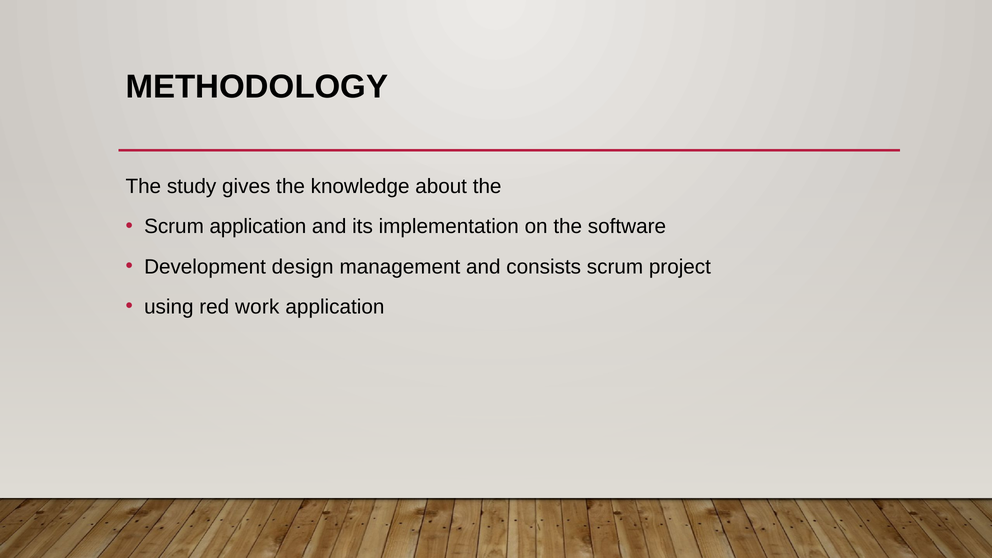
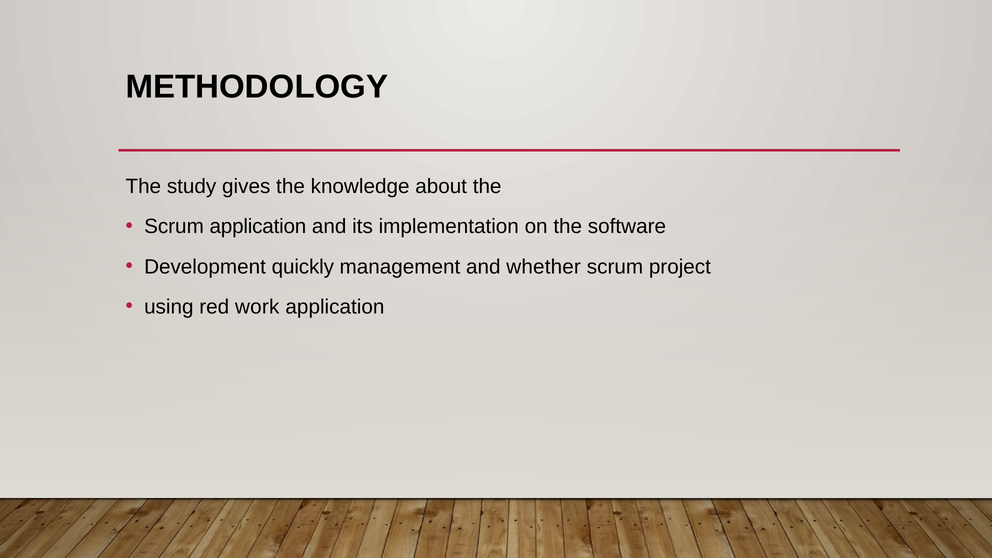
design: design -> quickly
consists: consists -> whether
